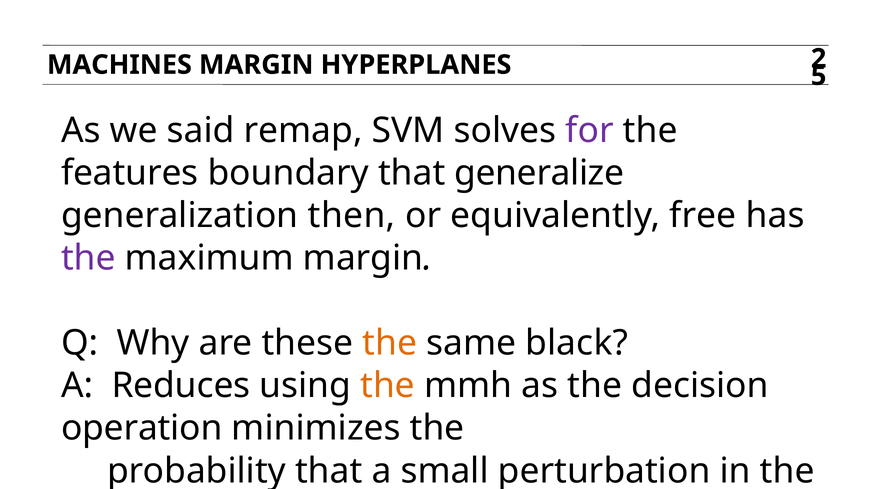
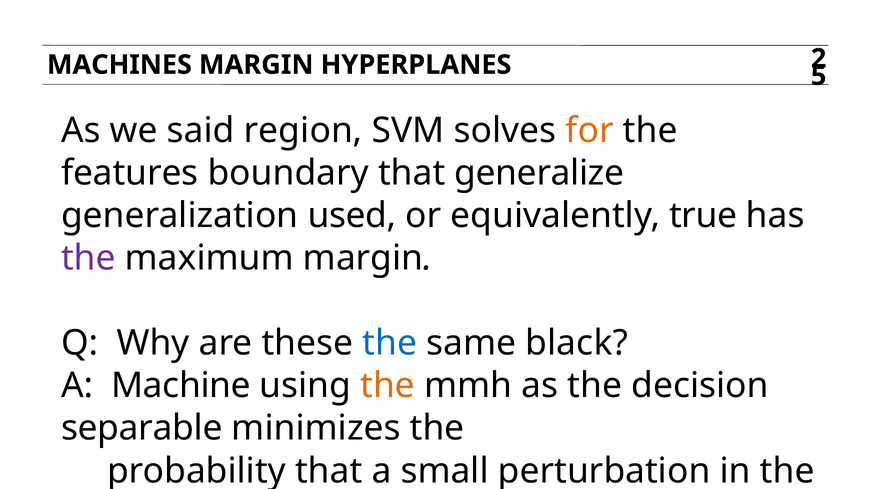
remap: remap -> region
for colour: purple -> orange
then: then -> used
free: free -> true
the at (390, 343) colour: orange -> blue
Reduces: Reduces -> Machine
operation: operation -> separable
